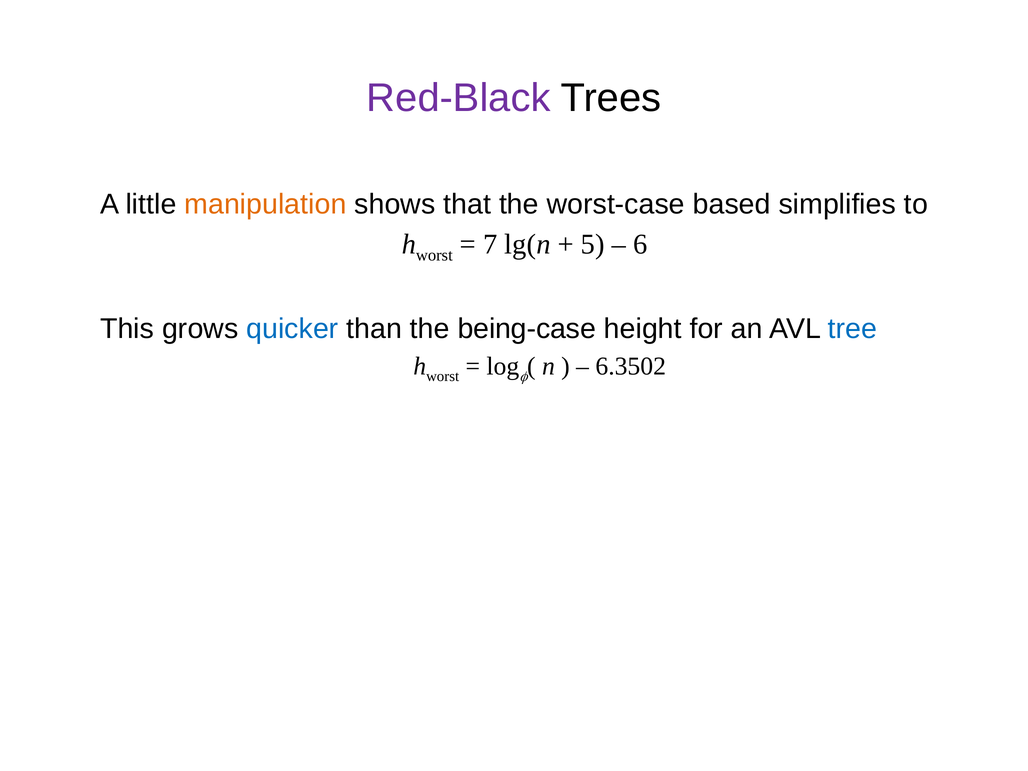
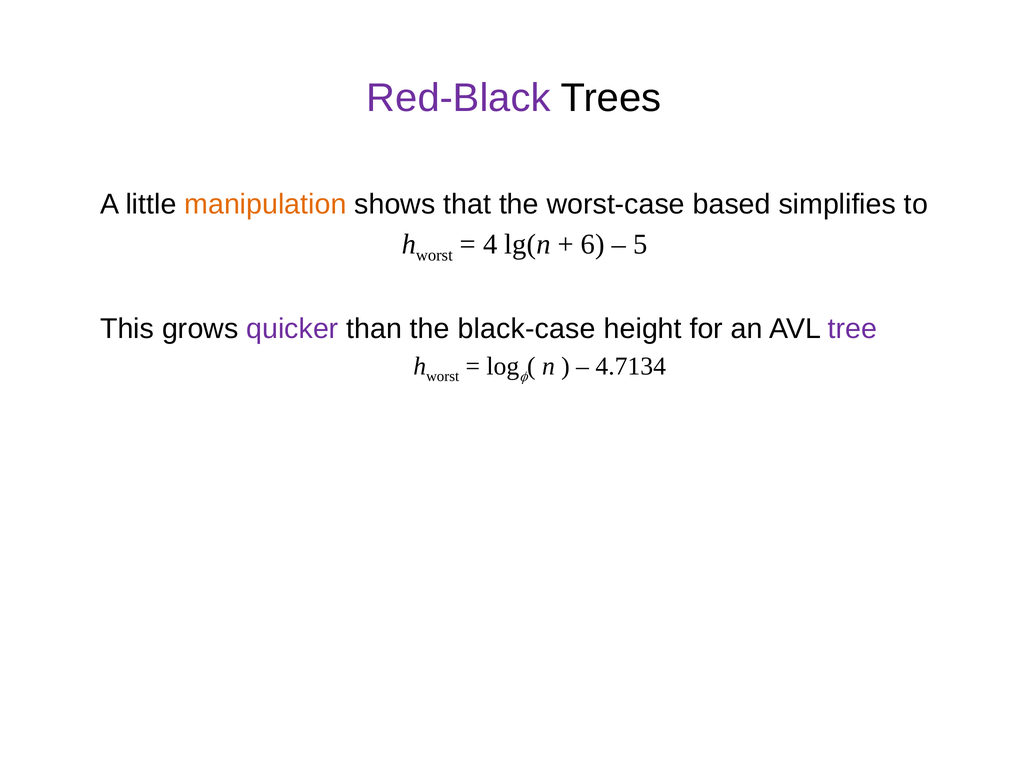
7: 7 -> 4
5: 5 -> 6
6: 6 -> 5
quicker colour: blue -> purple
being-case: being-case -> black-case
tree colour: blue -> purple
6.3502: 6.3502 -> 4.7134
